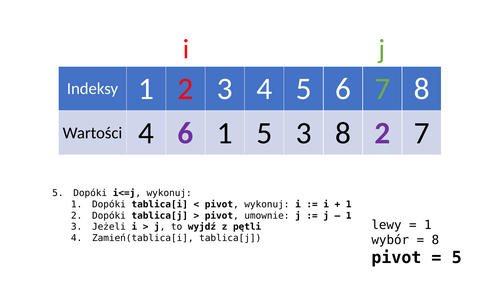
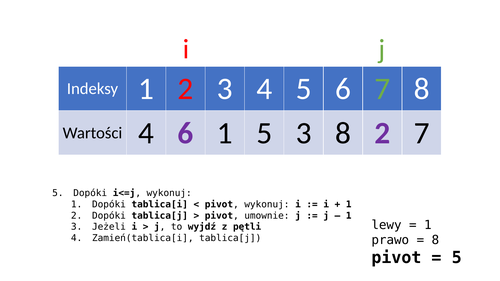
wybór: wybór -> prawo
